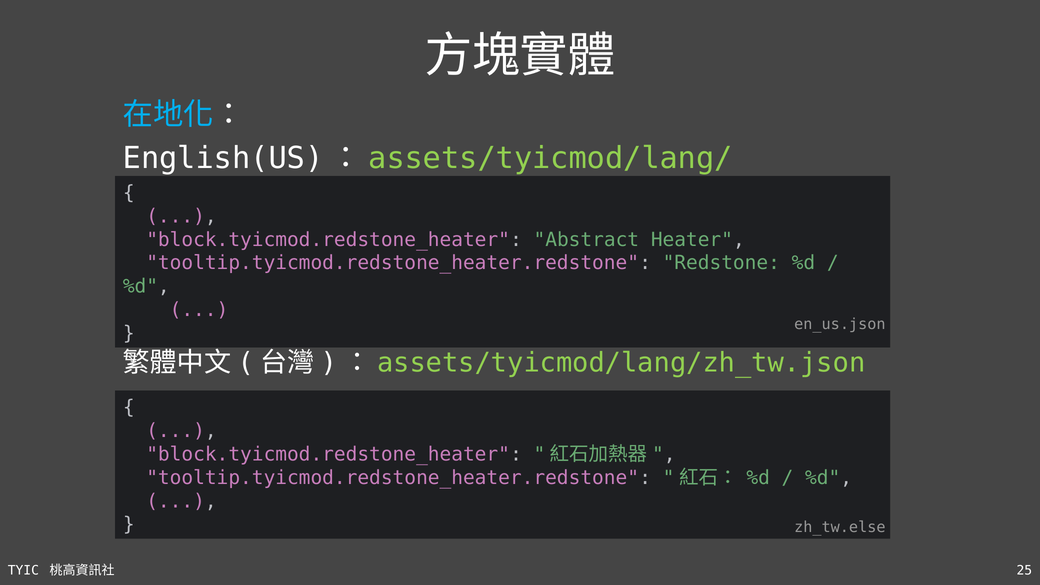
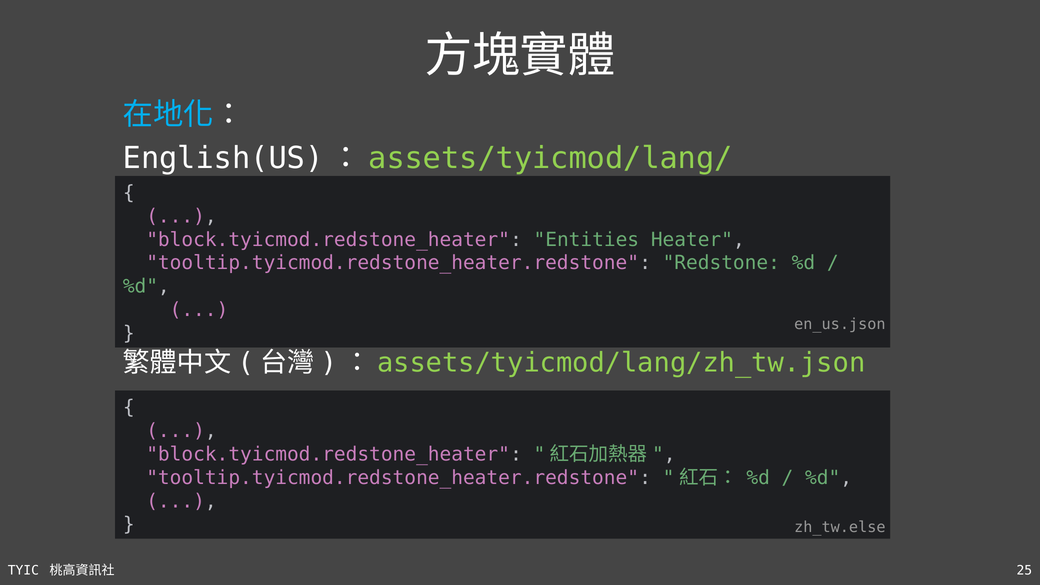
Abstract: Abstract -> Entities
